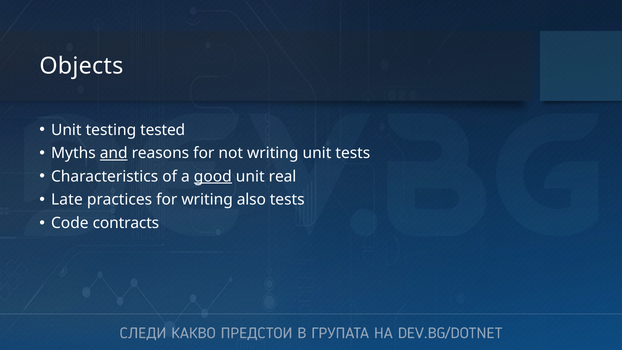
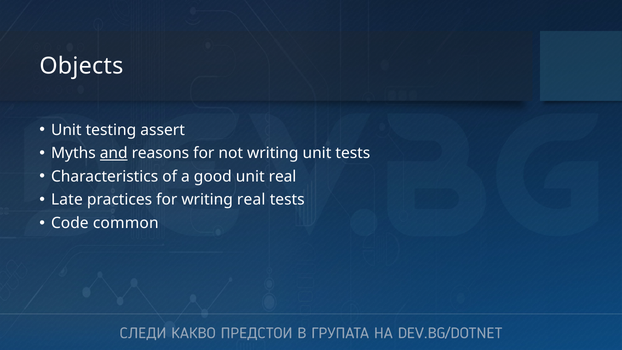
tested: tested -> assert
good underline: present -> none
writing also: also -> real
contracts: contracts -> common
